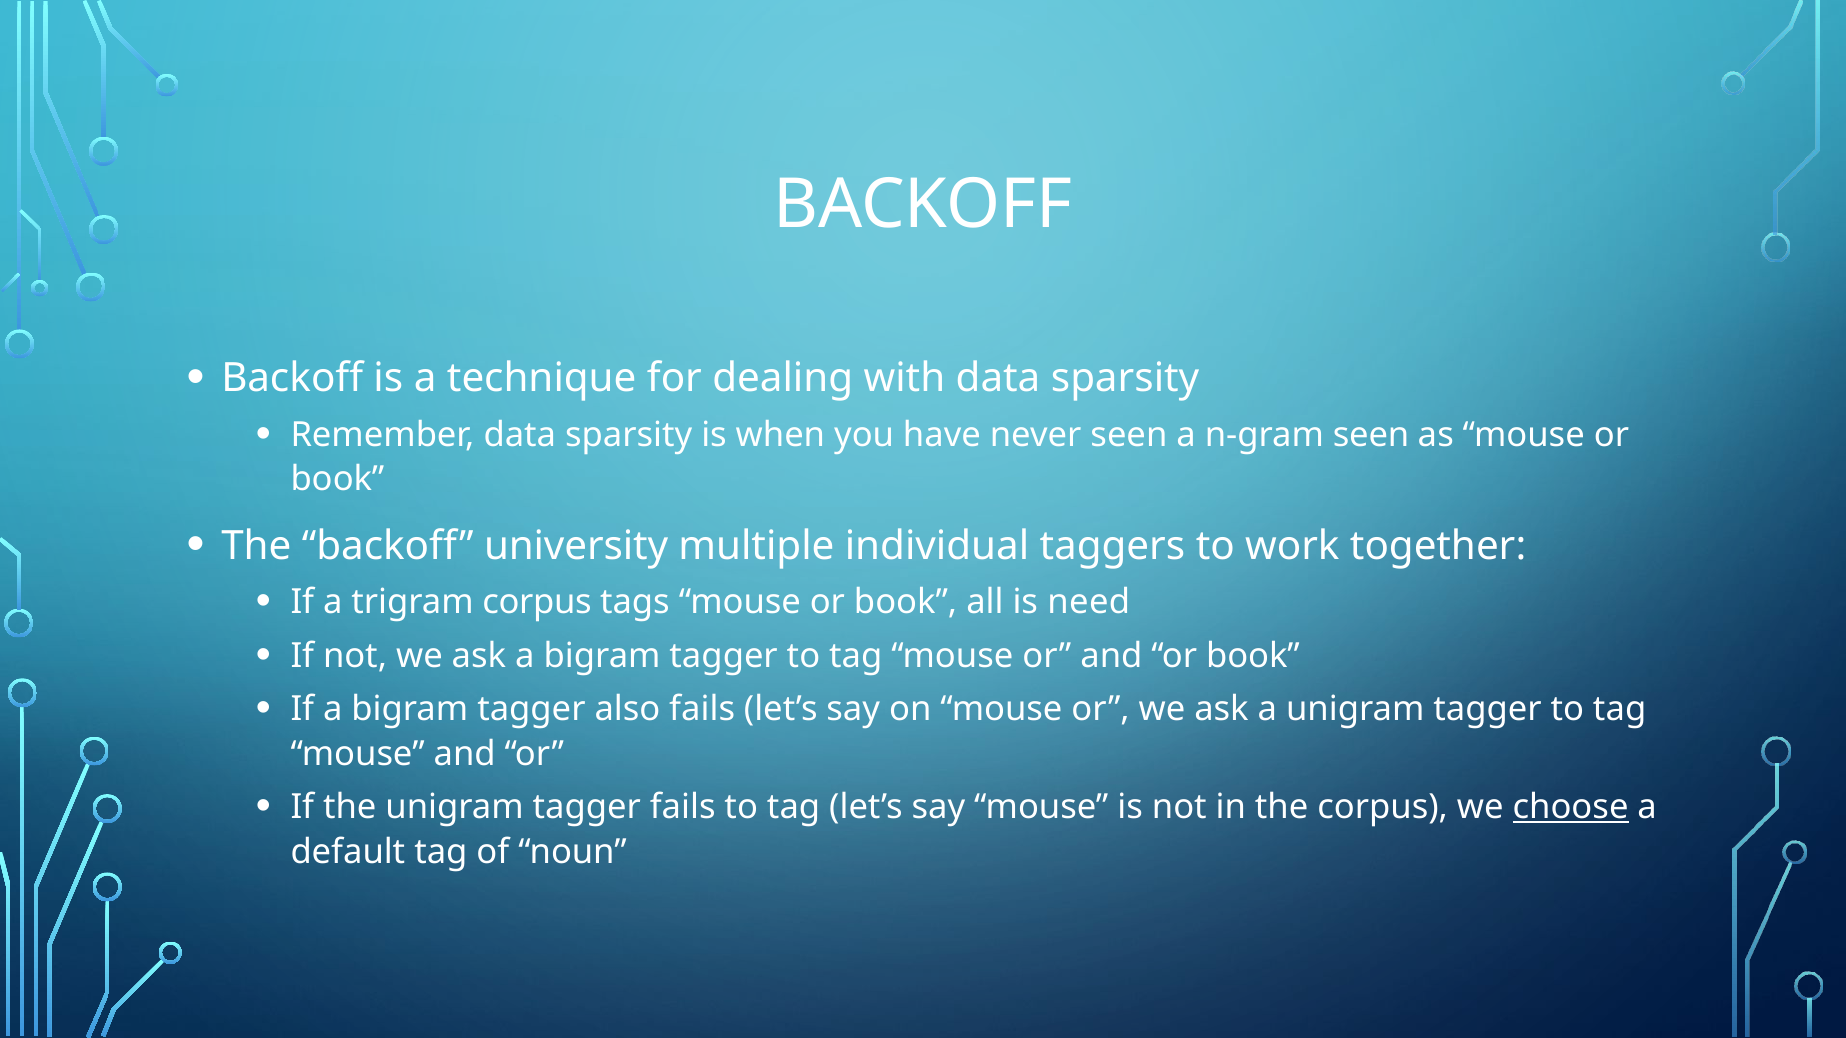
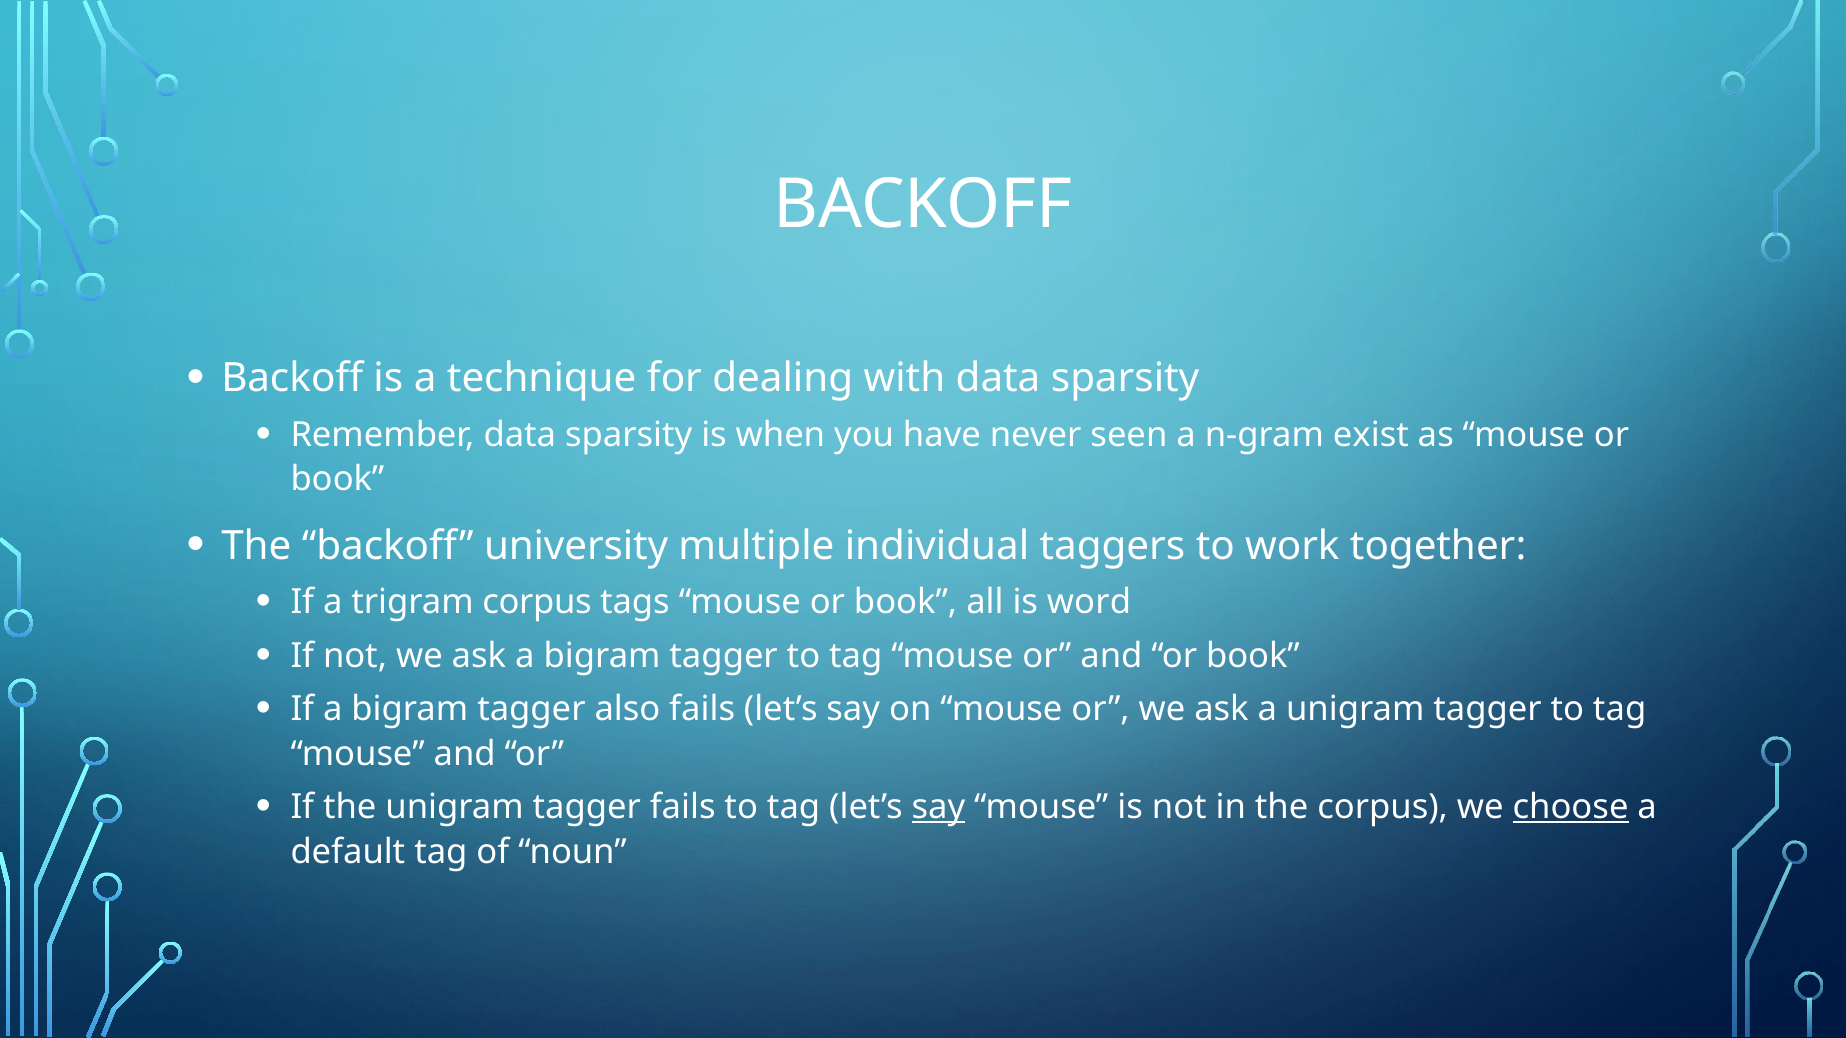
n-gram seen: seen -> exist
need: need -> word
say at (938, 808) underline: none -> present
